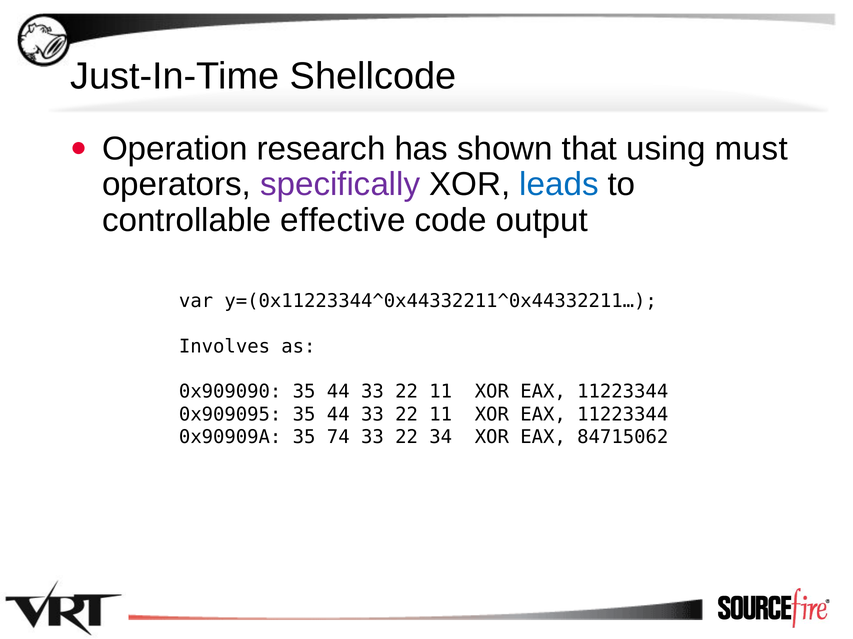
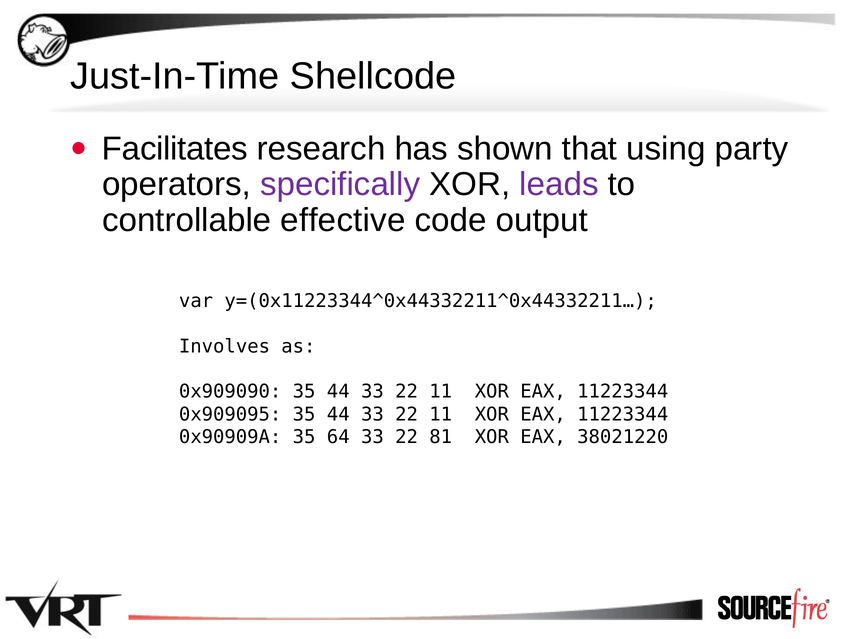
Operation: Operation -> Facilitates
must: must -> party
leads colour: blue -> purple
74: 74 -> 64
34: 34 -> 81
84715062: 84715062 -> 38021220
